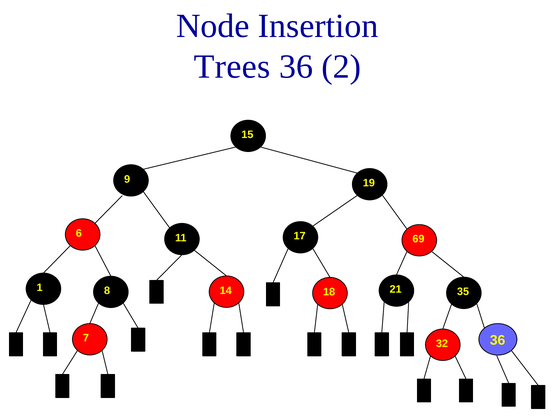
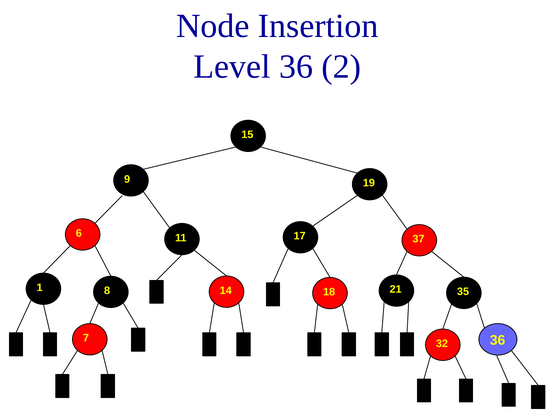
Trees: Trees -> Level
69: 69 -> 37
